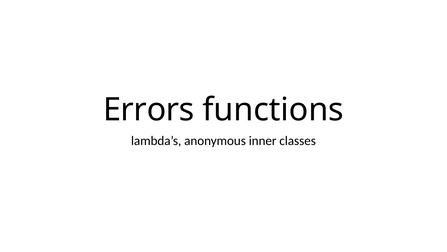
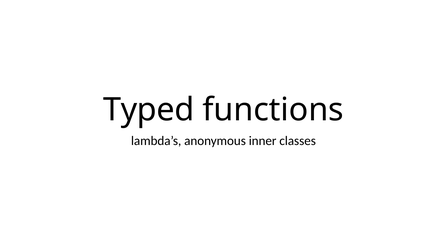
Errors: Errors -> Typed
